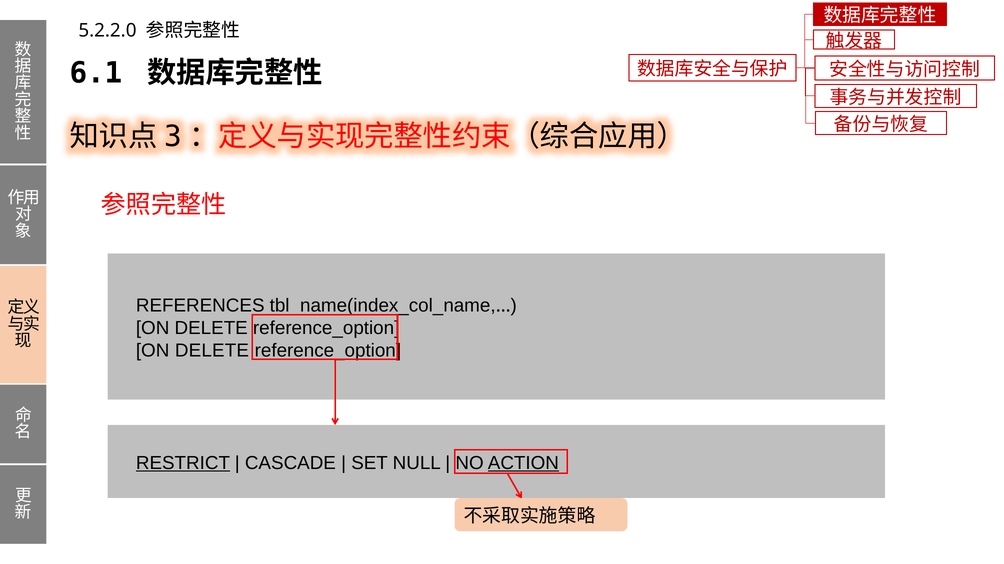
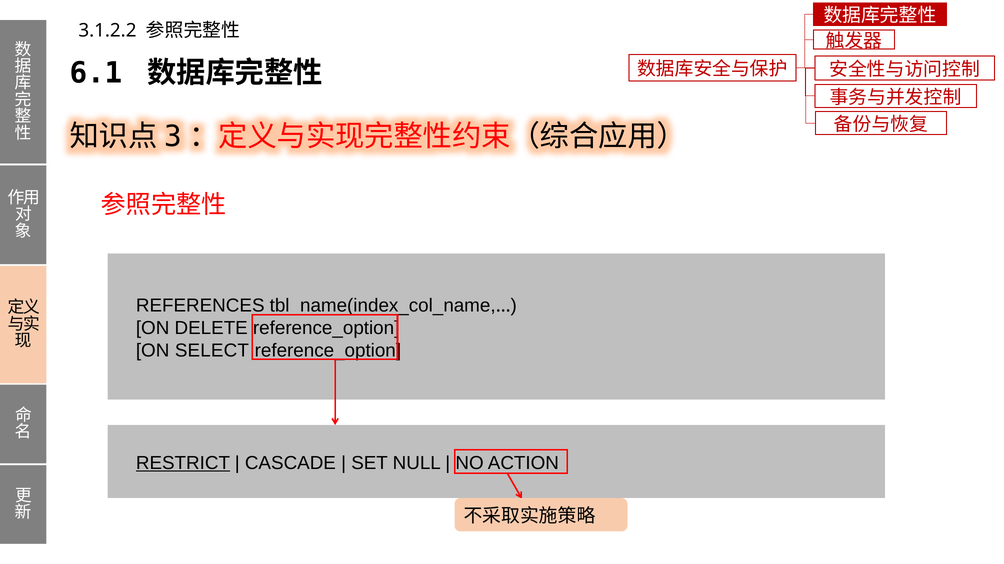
5.2.2.0: 5.2.2.0 -> 3.1.2.2
DELETE at (212, 351): DELETE -> SELECT
ACTION underline: present -> none
